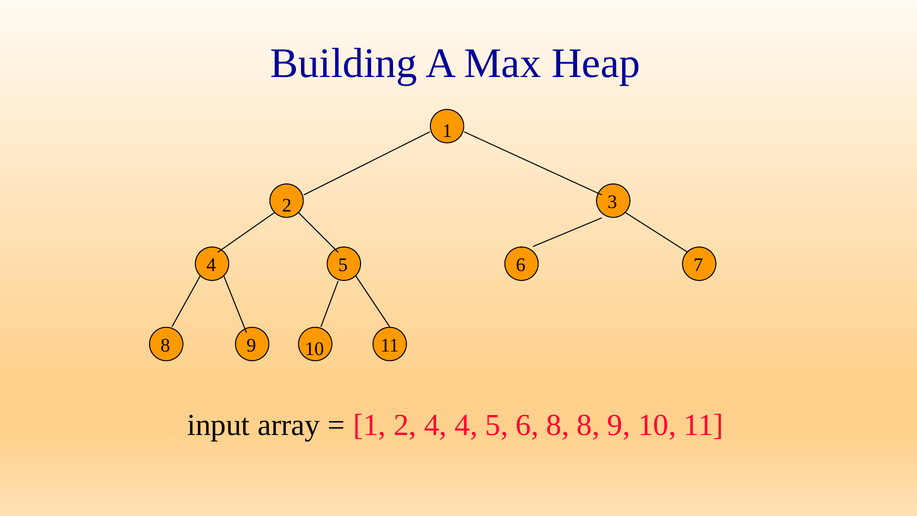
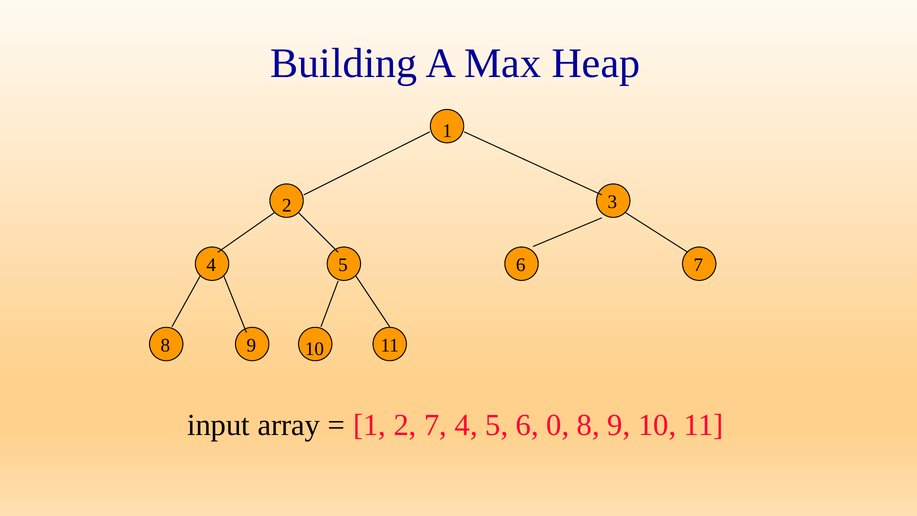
2 4: 4 -> 7
6 8: 8 -> 0
